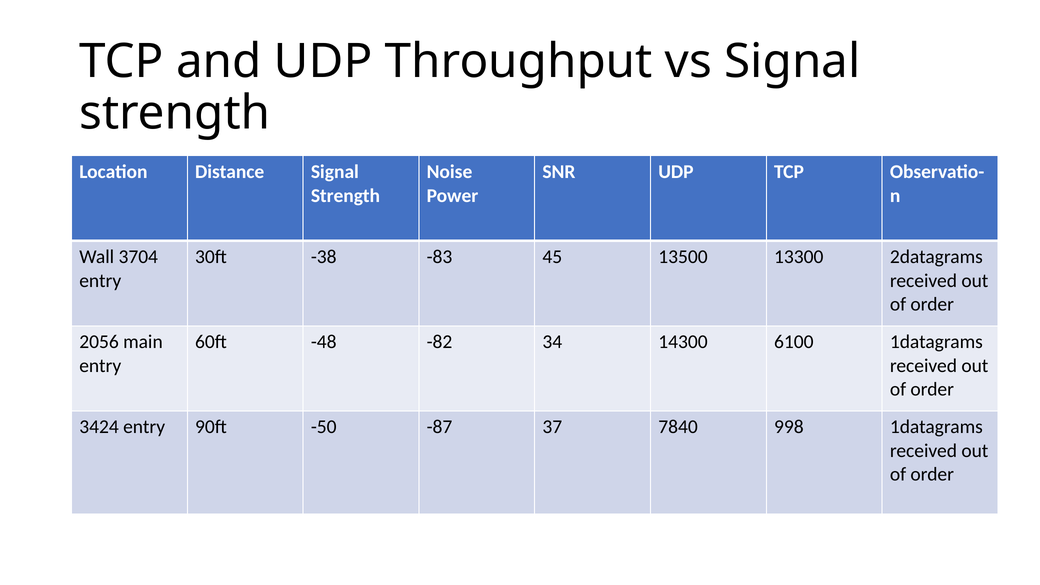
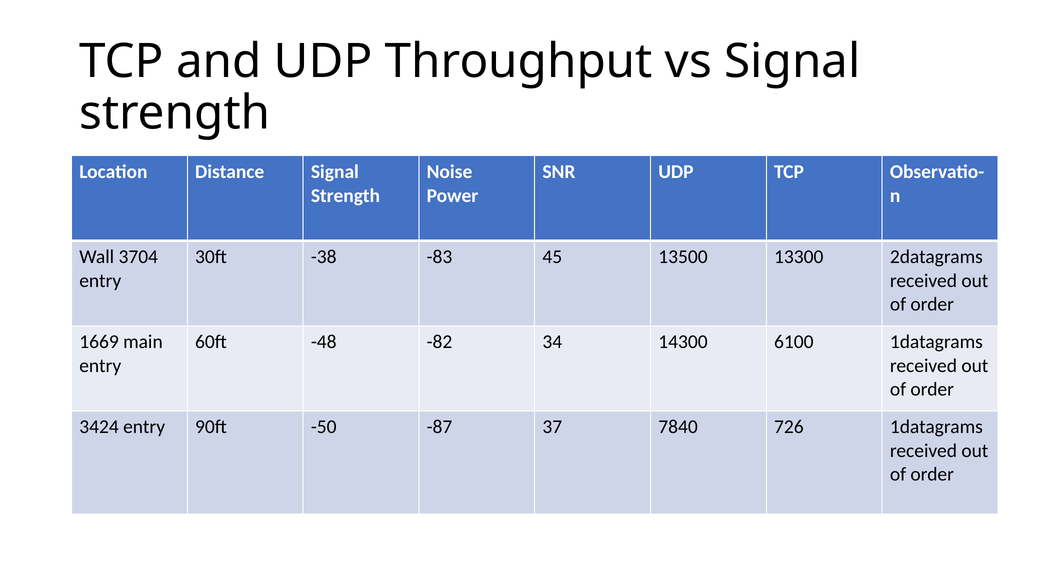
2056: 2056 -> 1669
998: 998 -> 726
